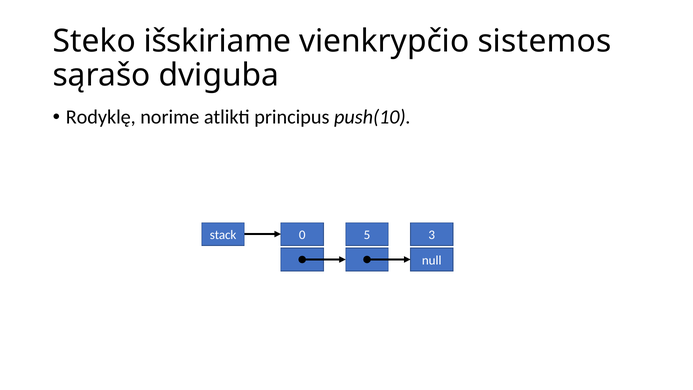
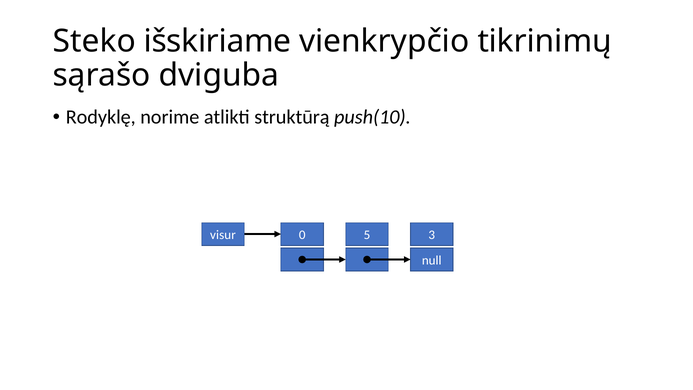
sistemos: sistemos -> tikrinimų
principus: principus -> struktūrą
stack: stack -> visur
